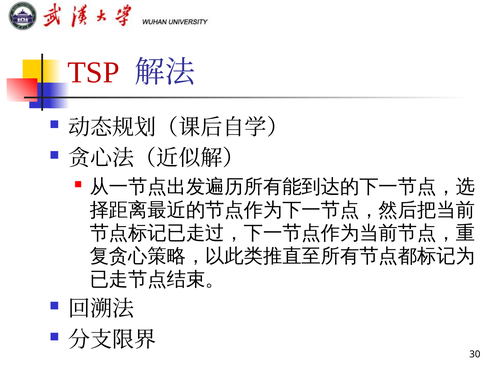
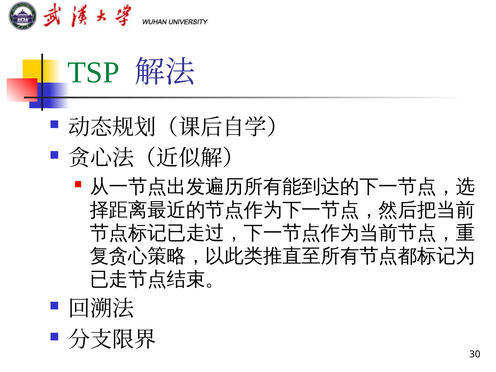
TSP colour: red -> green
